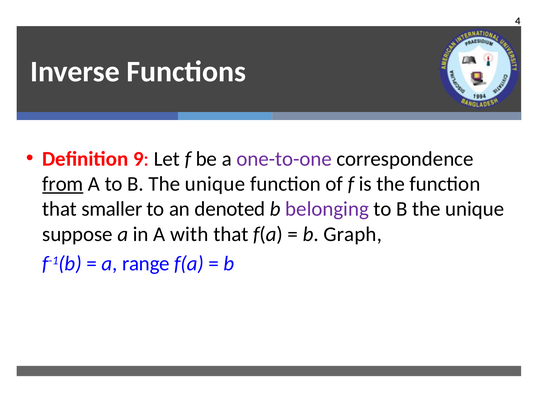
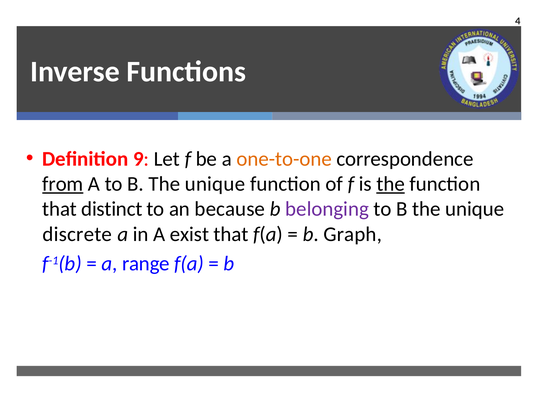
one-to-one colour: purple -> orange
the at (391, 184) underline: none -> present
smaller: smaller -> distinct
denoted: denoted -> because
suppose: suppose -> discrete
with: with -> exist
